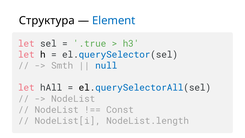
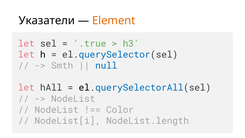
Структура: Структура -> Указатели
Element colour: blue -> orange
Const: Const -> Color
